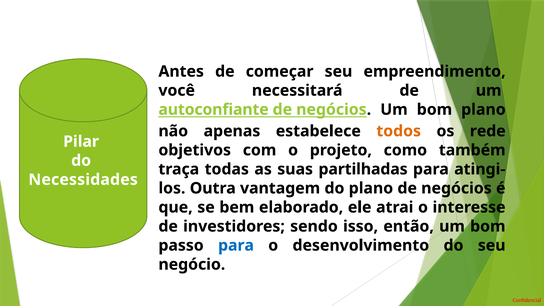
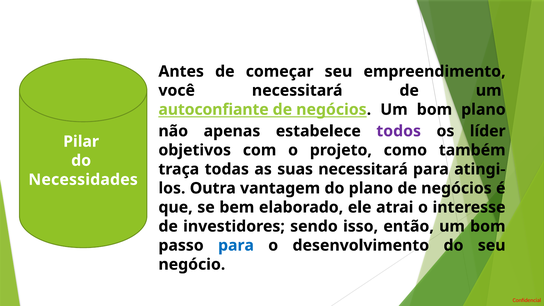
todos colour: orange -> purple
rede: rede -> líder
suas partilhadas: partilhadas -> necessitará
